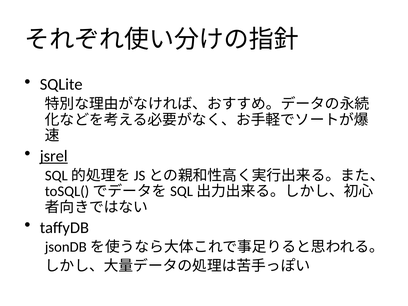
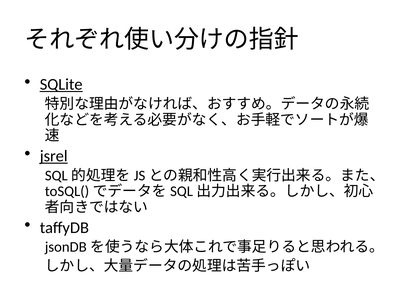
SQLite underline: none -> present
